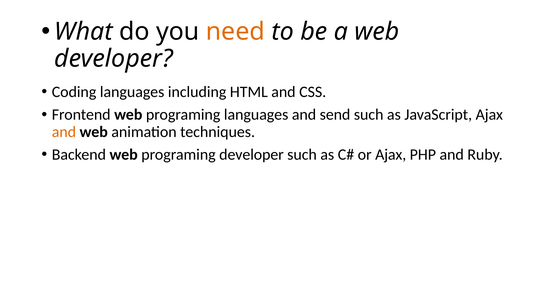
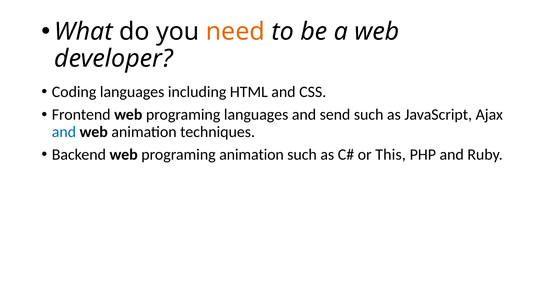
and at (64, 132) colour: orange -> blue
programing developer: developer -> animation
or Ajax: Ajax -> This
